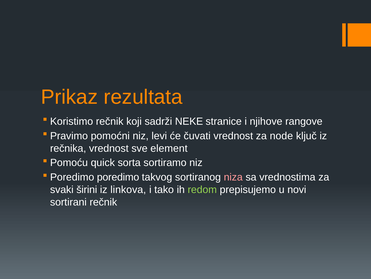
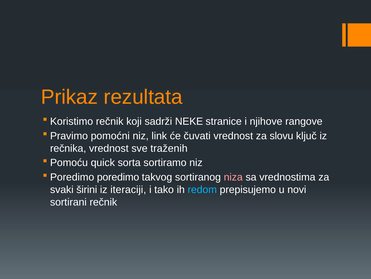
levi: levi -> link
node: node -> slovu
element: element -> traženih
linkova: linkova -> iteraciji
redom colour: light green -> light blue
